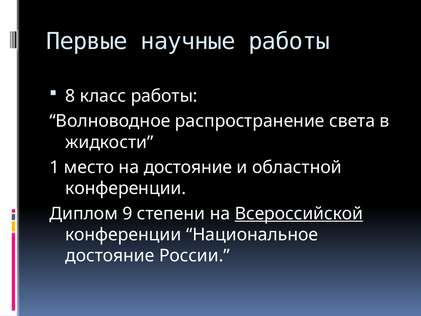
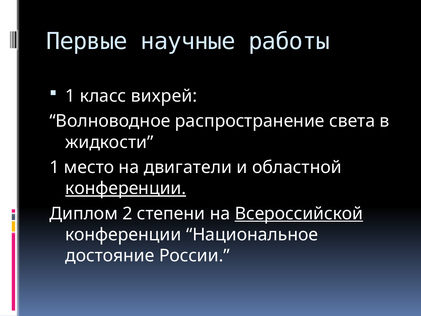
8 at (70, 96): 8 -> 1
класс работы: работы -> вихрей
на достояние: достояние -> двигатели
конференции at (126, 188) underline: none -> present
9: 9 -> 2
